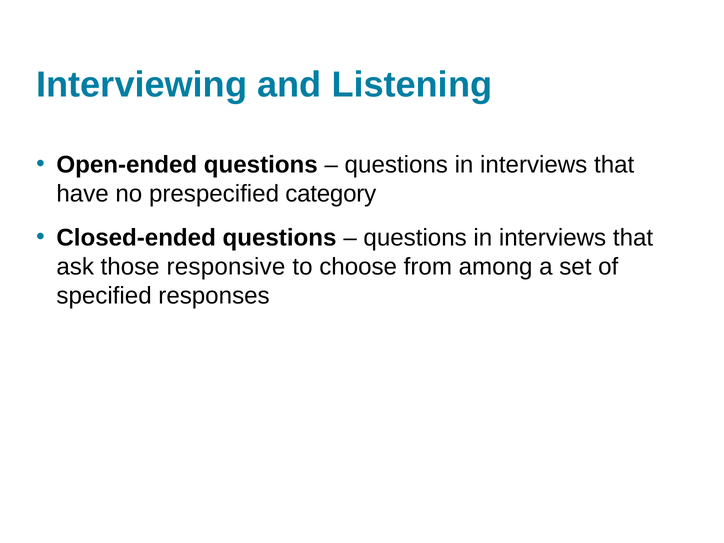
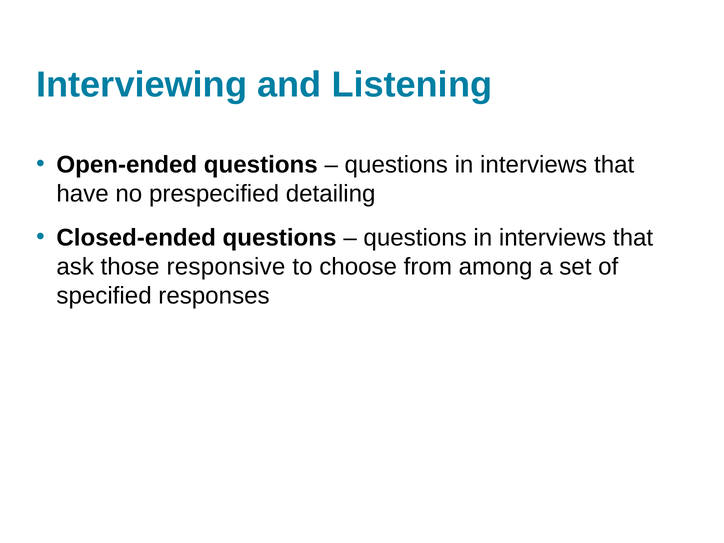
category: category -> detailing
